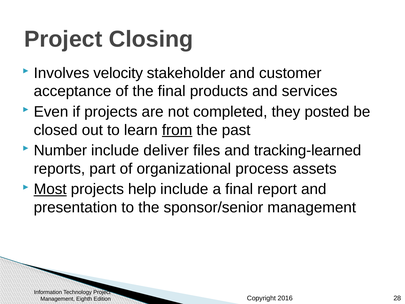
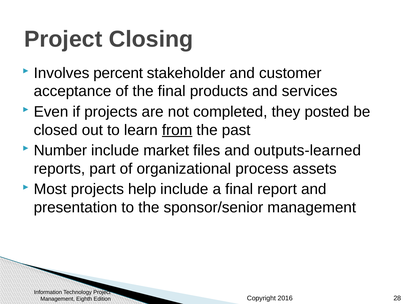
velocity: velocity -> percent
deliver: deliver -> market
tracking-learned: tracking-learned -> outputs-learned
Most underline: present -> none
